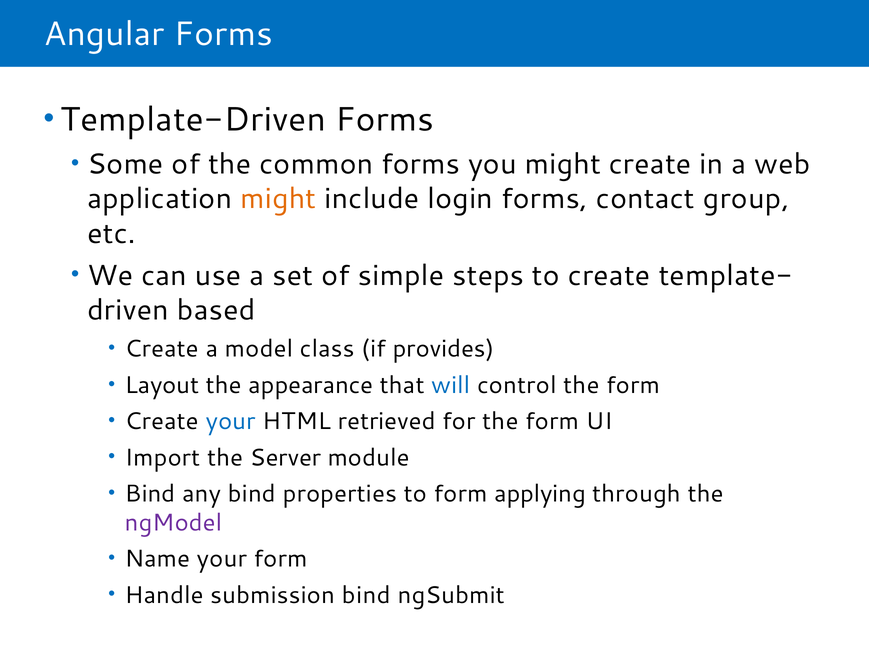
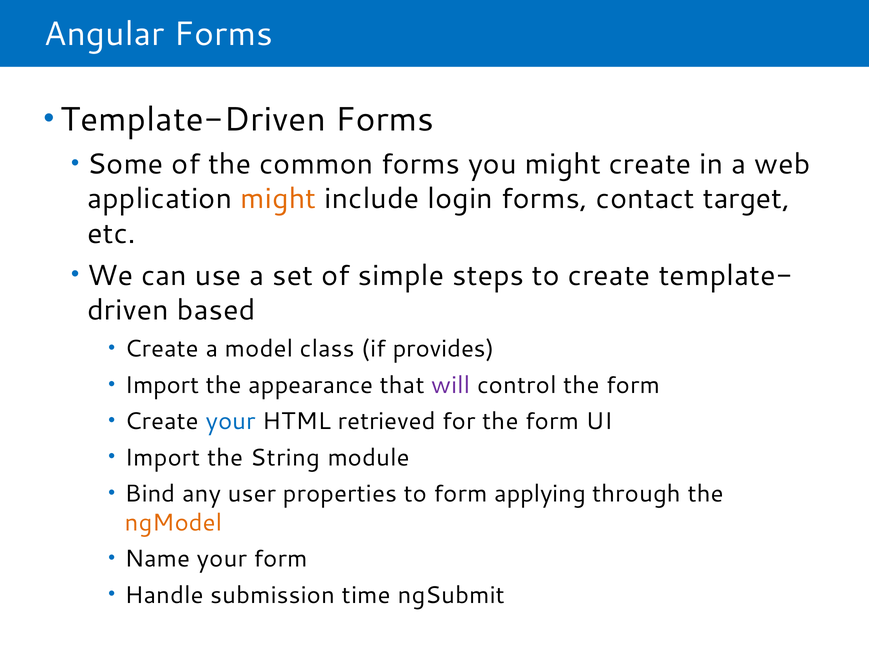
group: group -> target
Layout at (162, 386): Layout -> Import
will colour: blue -> purple
Server: Server -> String
any bind: bind -> user
ngModel colour: purple -> orange
submission bind: bind -> time
